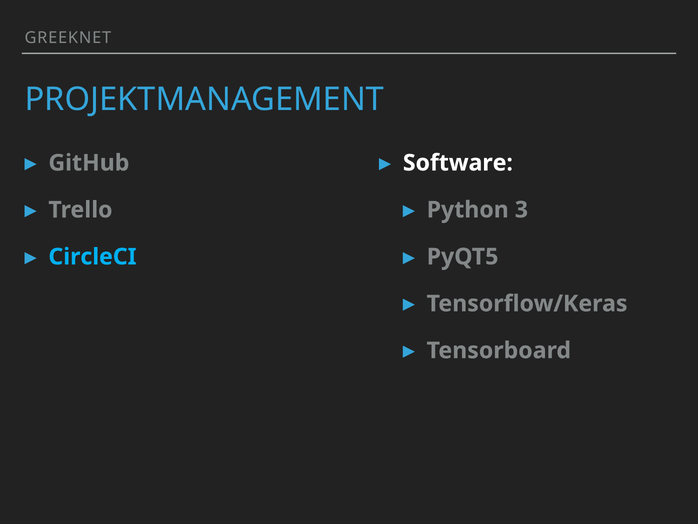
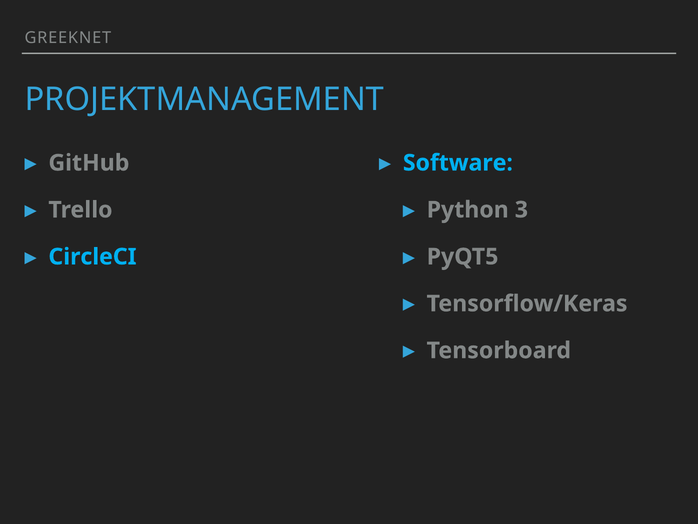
Software colour: white -> light blue
